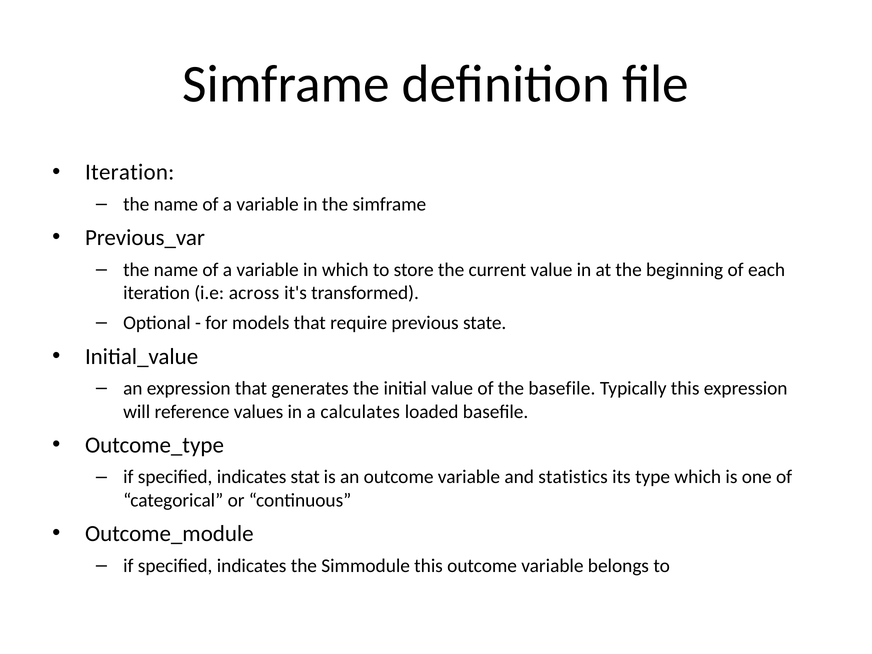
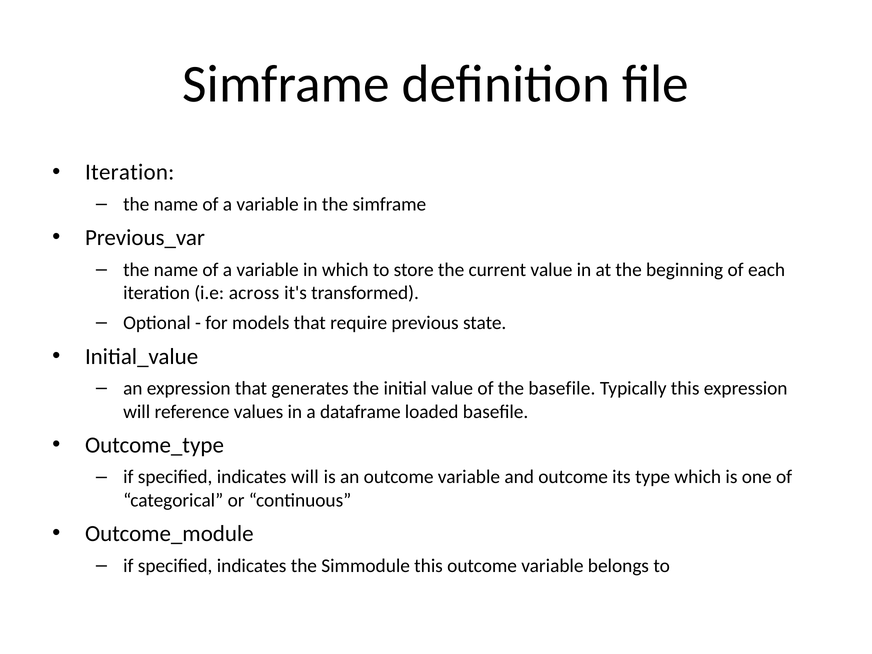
calculates: calculates -> dataframe
indicates stat: stat -> will
and statistics: statistics -> outcome
